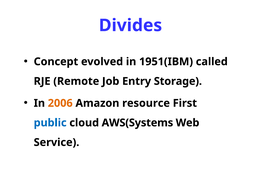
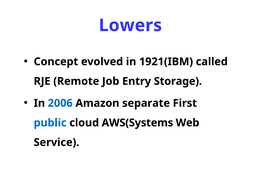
Divides: Divides -> Lowers
1951(IBM: 1951(IBM -> 1921(IBM
2006 colour: orange -> blue
resource: resource -> separate
